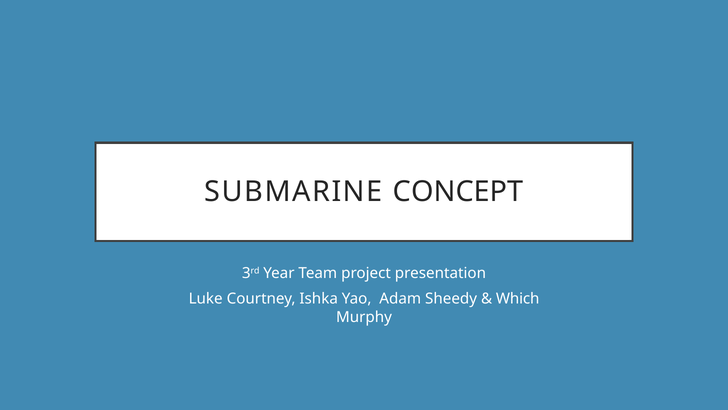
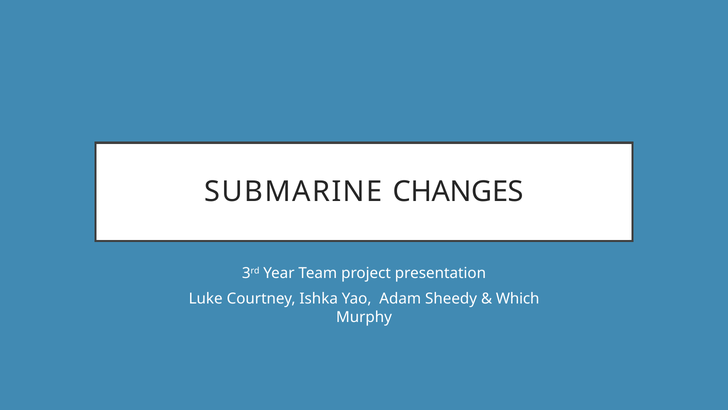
CONCEPT: CONCEPT -> CHANGES
